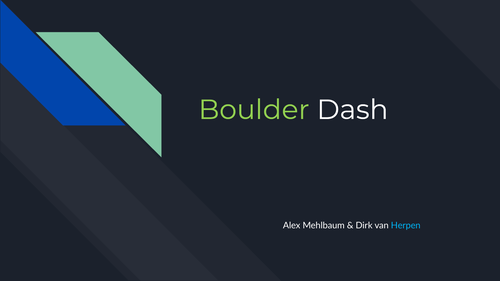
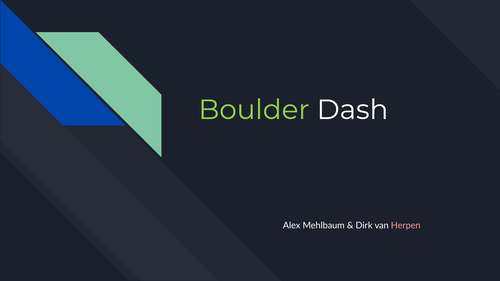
Herpen colour: light blue -> pink
